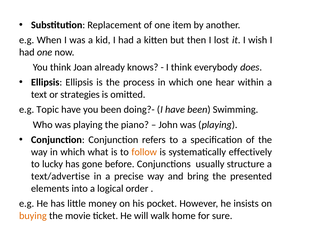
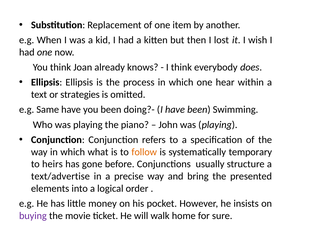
Topic: Topic -> Same
effectively: effectively -> temporary
lucky: lucky -> heirs
buying colour: orange -> purple
